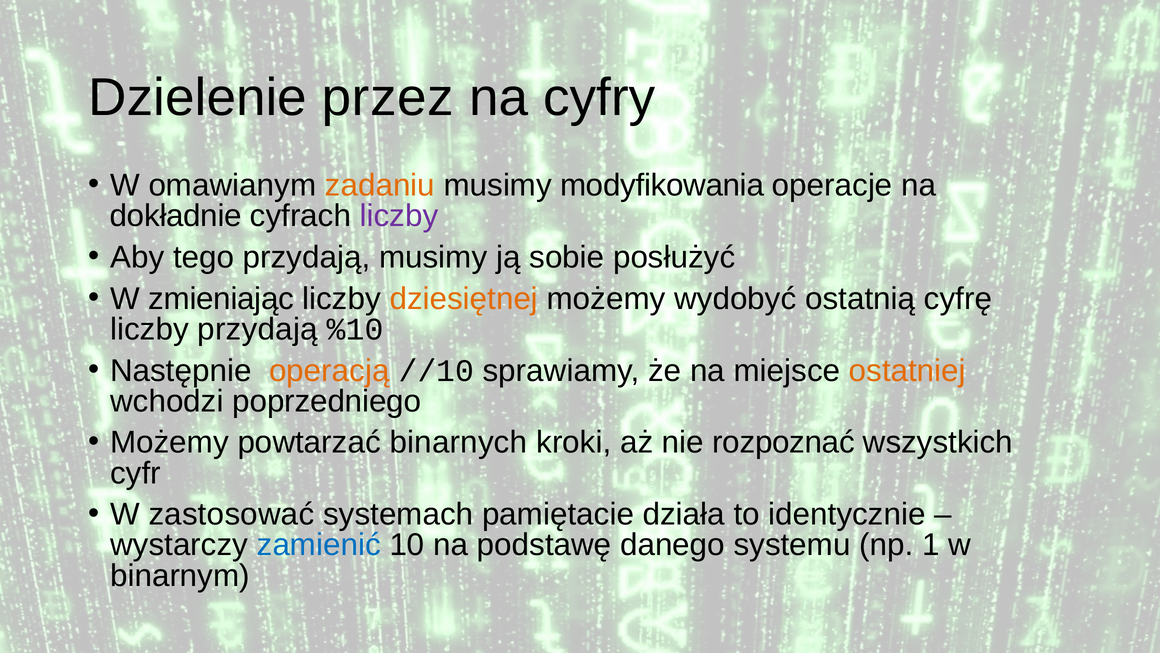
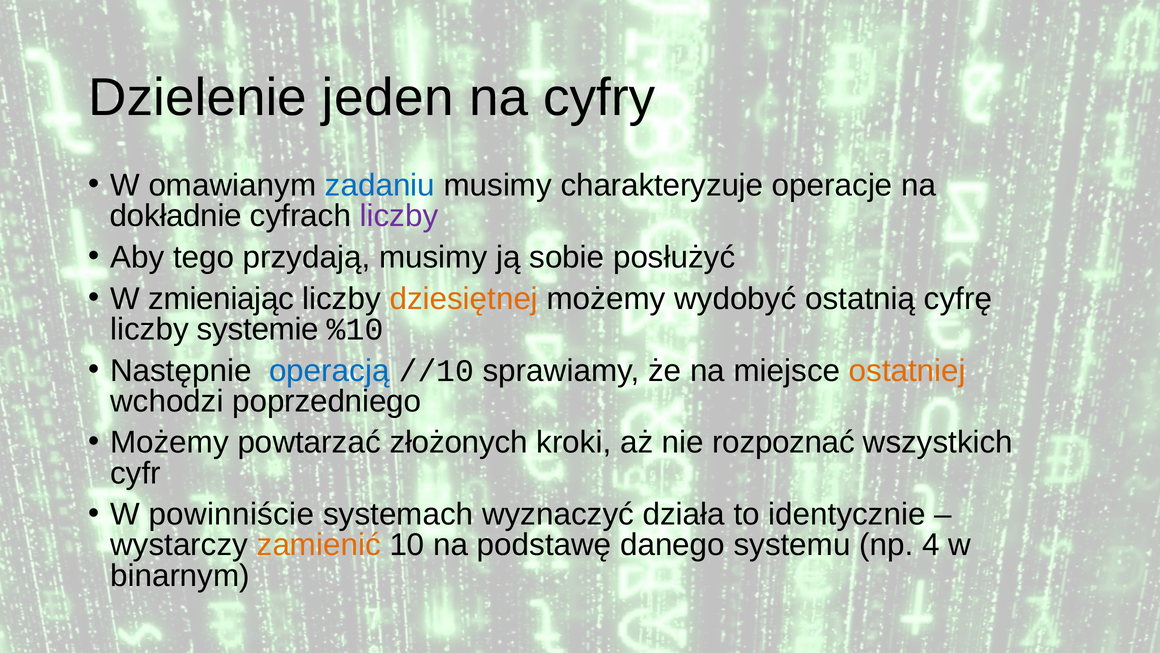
przez: przez -> jeden
zadaniu colour: orange -> blue
modyfikowania: modyfikowania -> charakteryzuje
liczby przydają: przydają -> systemie
operacją colour: orange -> blue
binarnych: binarnych -> złożonych
zastosować: zastosować -> powinniście
pamiętacie: pamiętacie -> wyznaczyć
zamienić colour: blue -> orange
1: 1 -> 4
